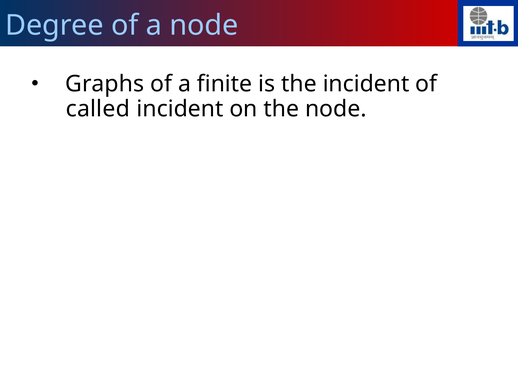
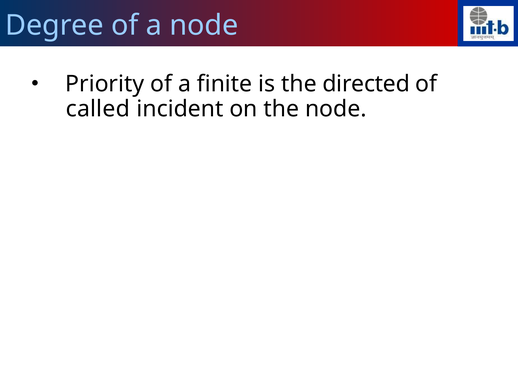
Graphs: Graphs -> Priority
the incident: incident -> directed
